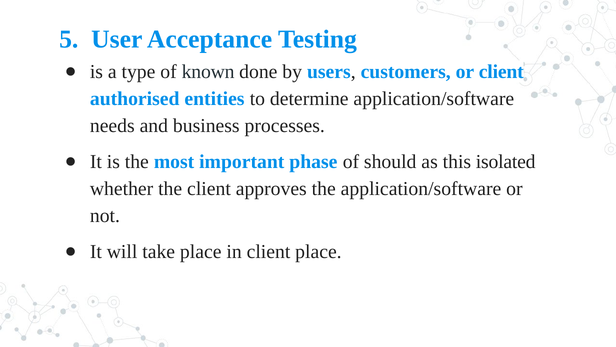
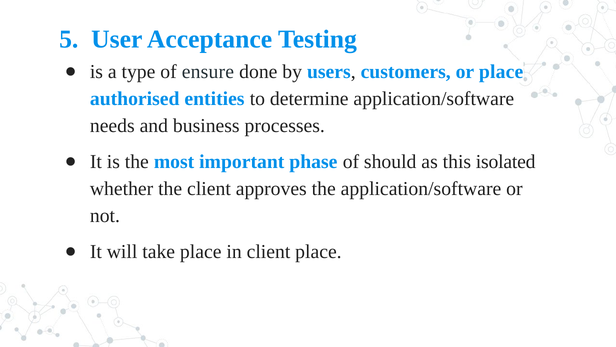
known: known -> ensure
or client: client -> place
